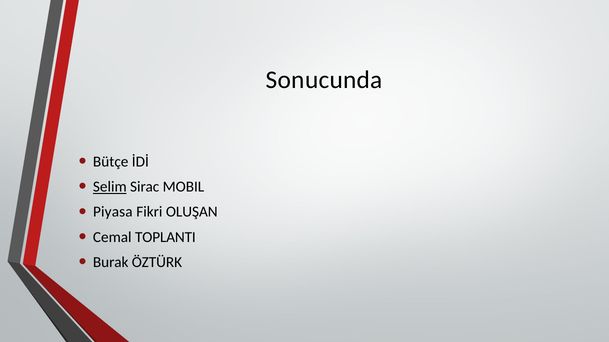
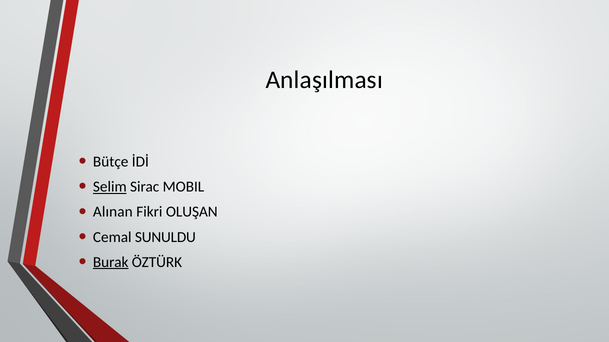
Sonucunda: Sonucunda -> Anlaşılması
Piyasa: Piyasa -> Alınan
TOPLANTI: TOPLANTI -> SUNULDU
Burak underline: none -> present
